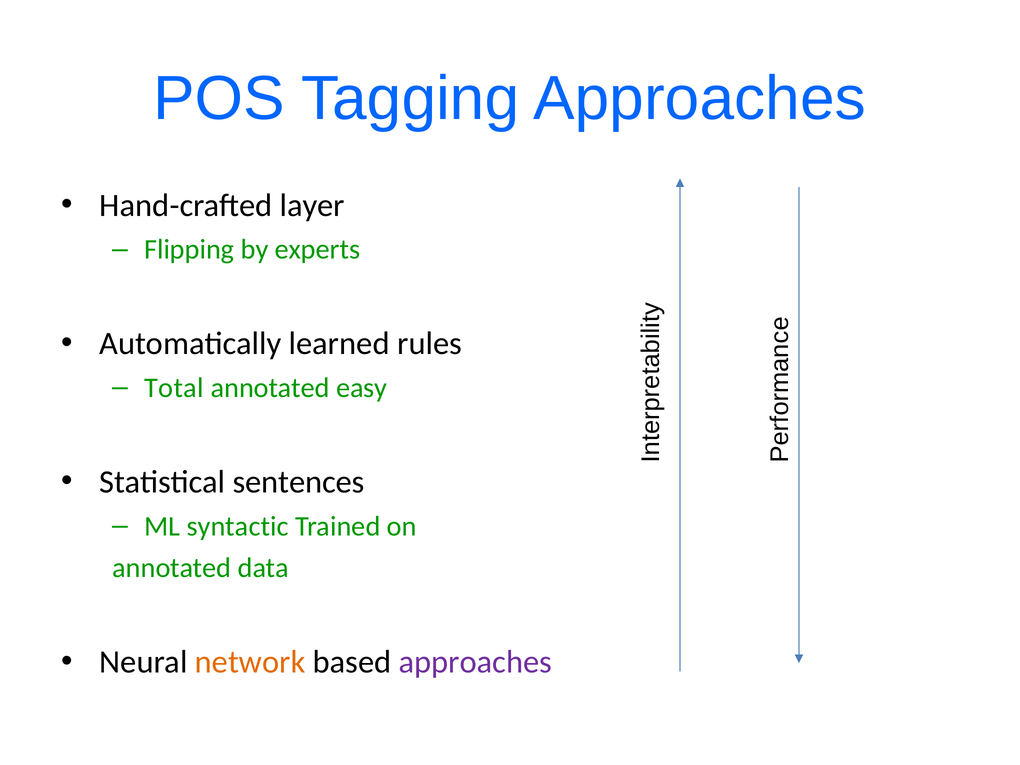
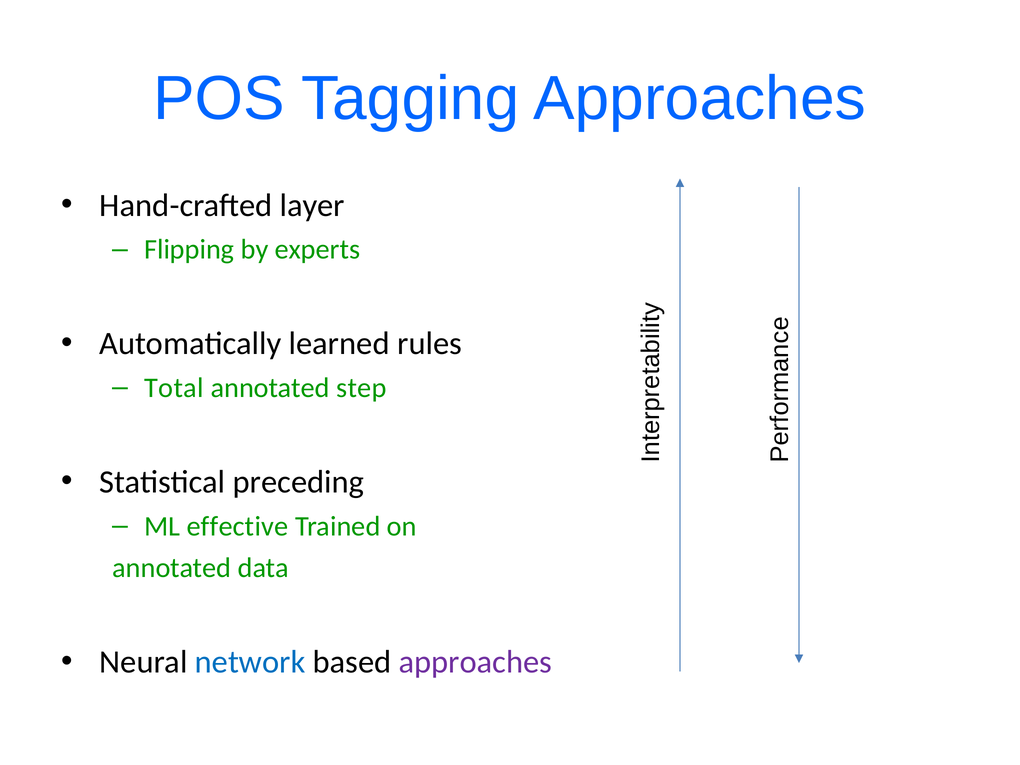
easy: easy -> step
sentences: sentences -> preceding
syntactic: syntactic -> effective
network colour: orange -> blue
